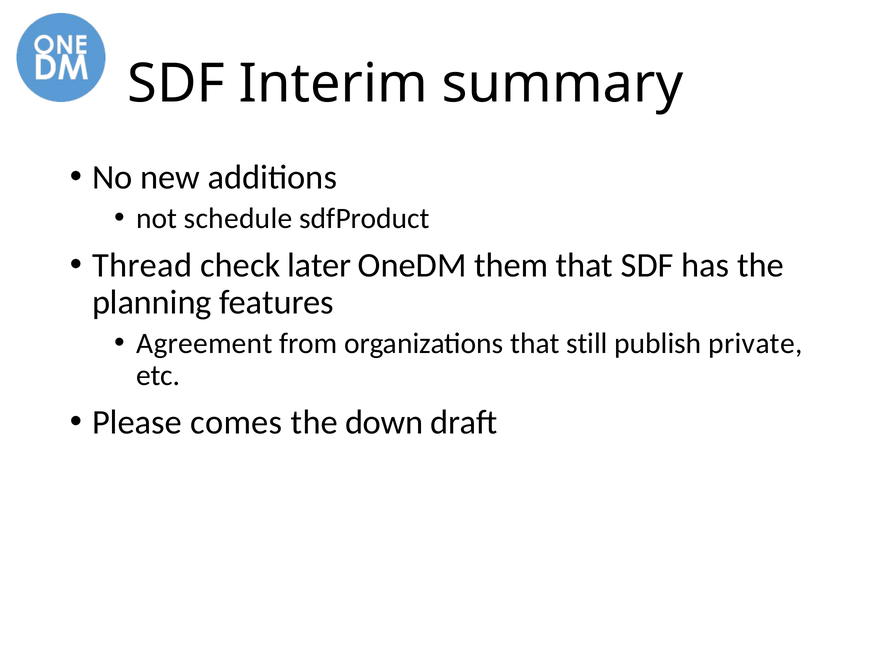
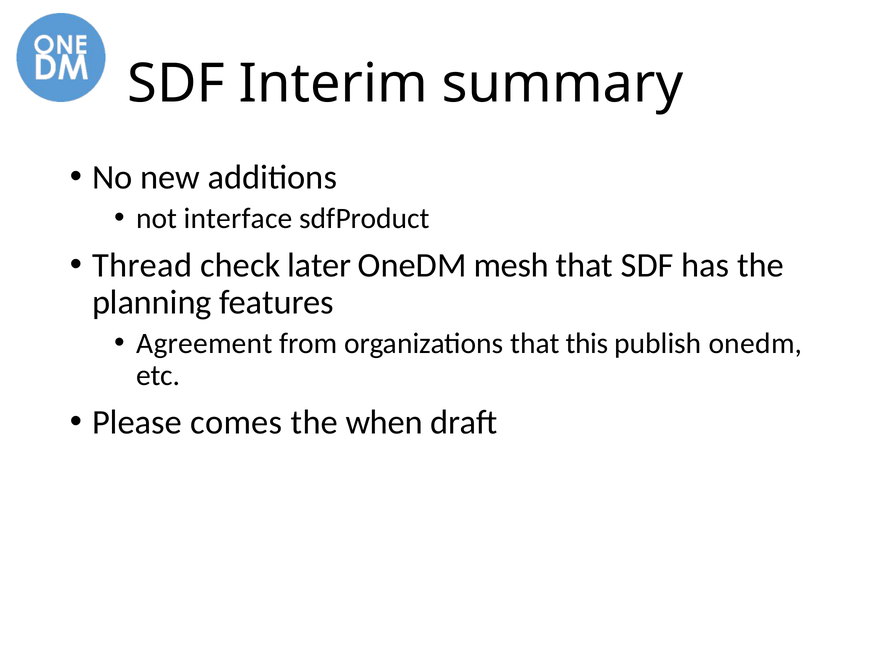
schedule: schedule -> interface
them: them -> mesh
still: still -> this
publish private: private -> onedm
down: down -> when
